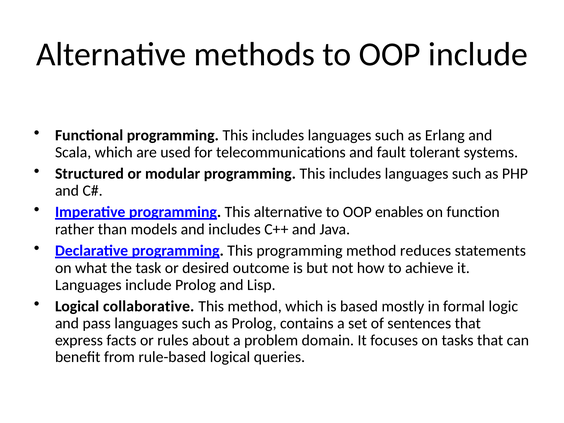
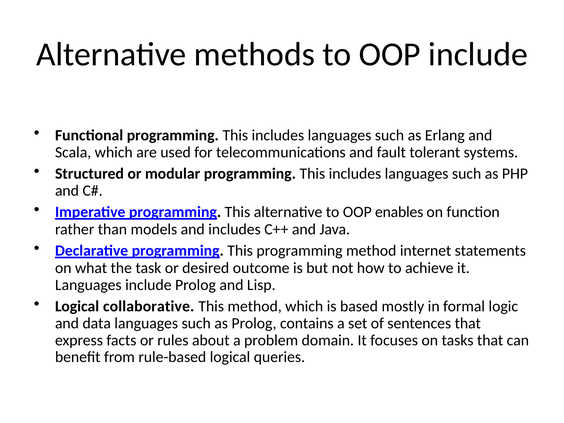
reduces: reduces -> internet
pass: pass -> data
